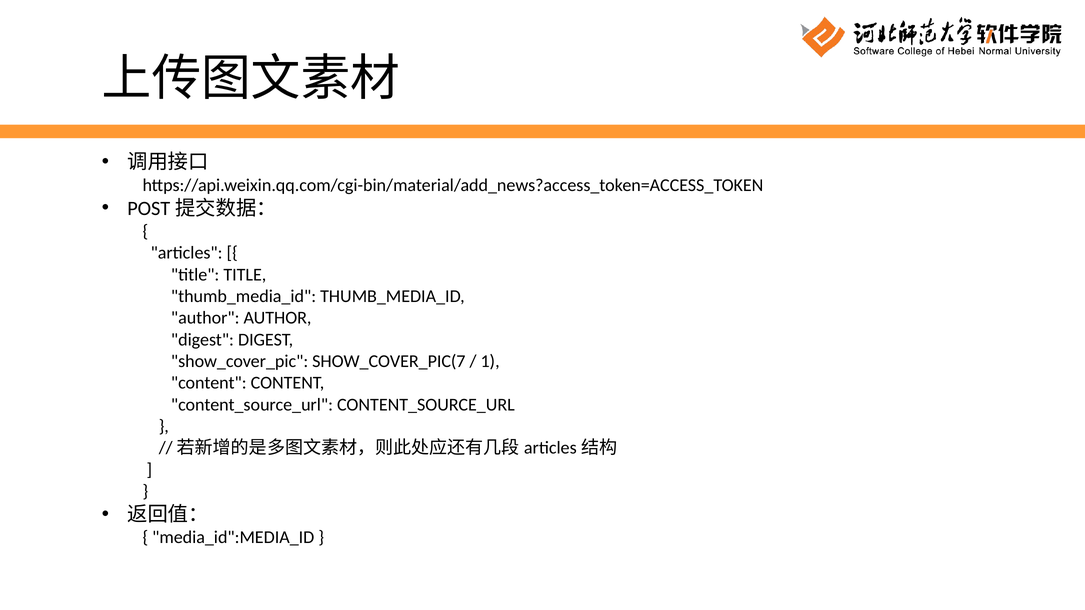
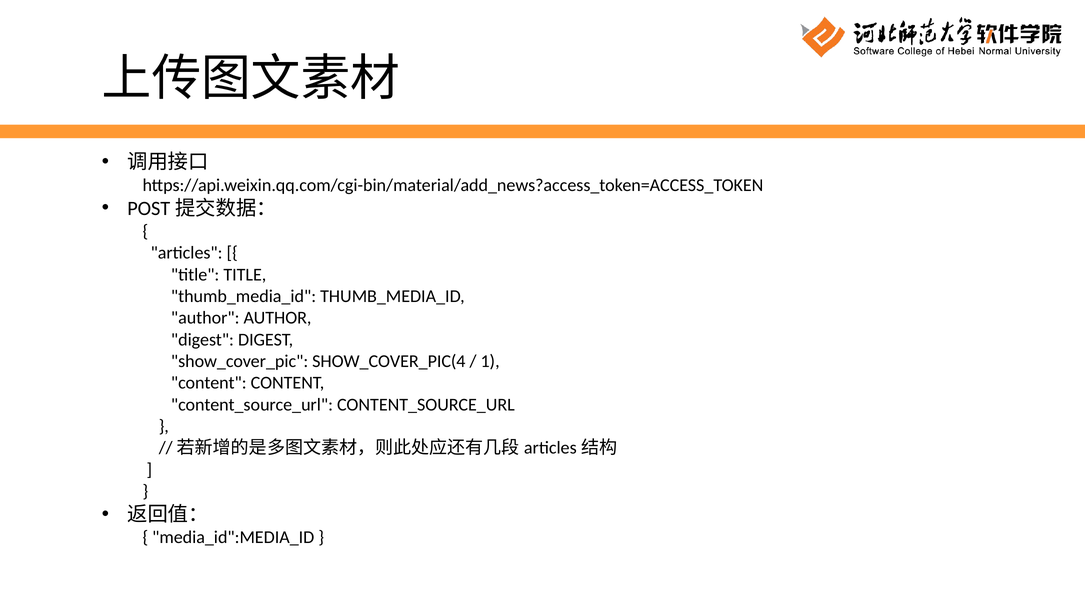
SHOW_COVER_PIC(7: SHOW_COVER_PIC(7 -> SHOW_COVER_PIC(4
